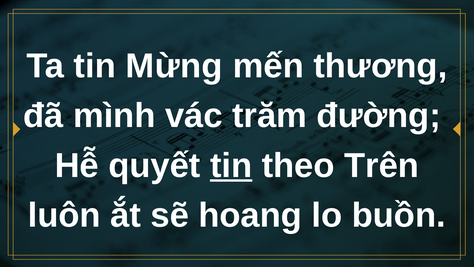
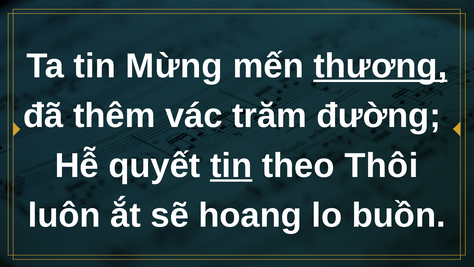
thương underline: none -> present
mình: mình -> thêm
Trên: Trên -> Thôi
